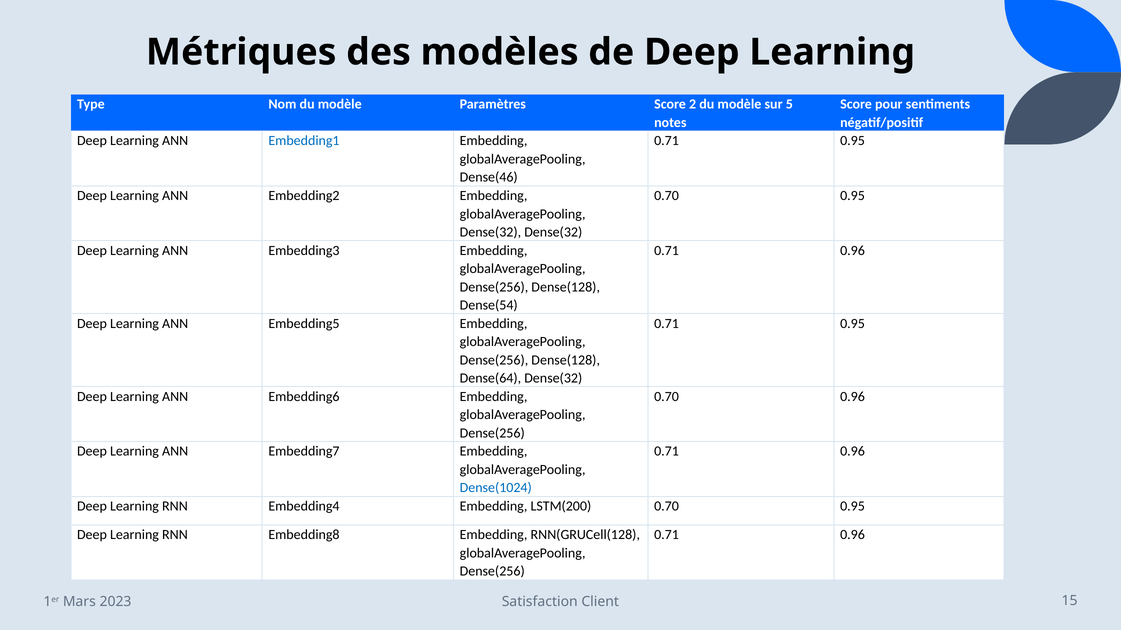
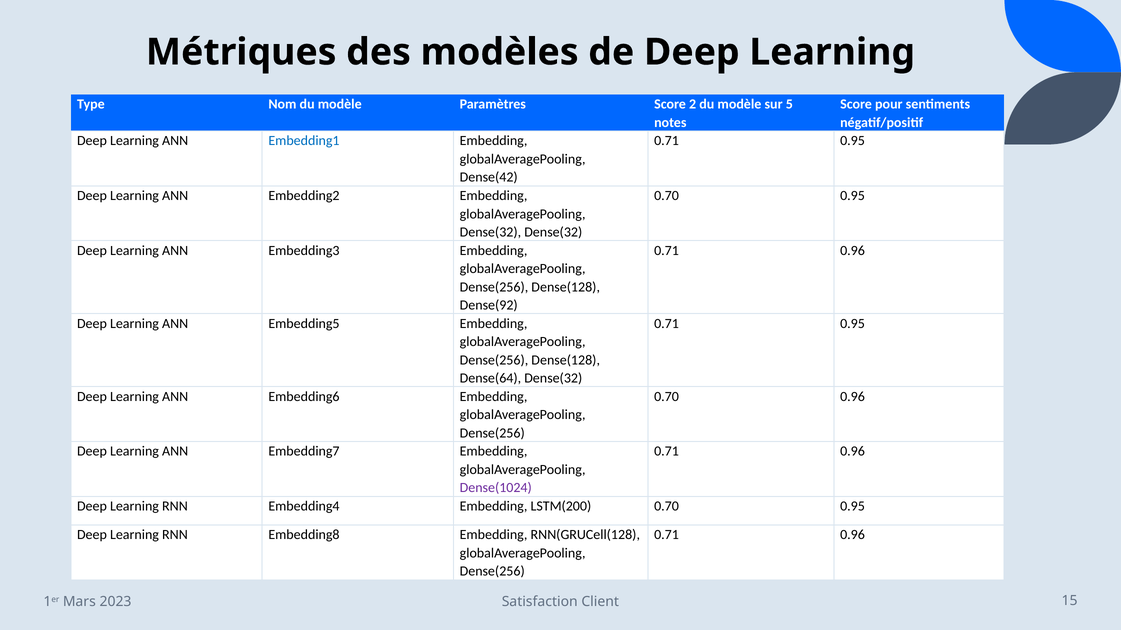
Dense(46: Dense(46 -> Dense(42
Dense(54: Dense(54 -> Dense(92
Dense(1024 colour: blue -> purple
